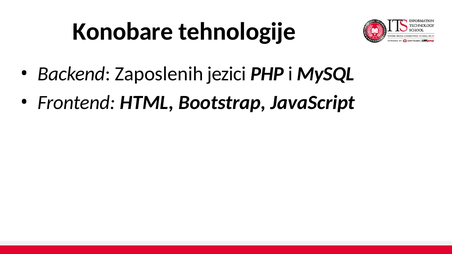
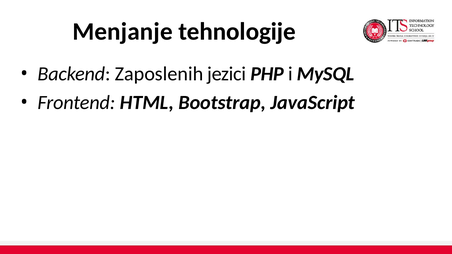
Konobare: Konobare -> Menjanje
